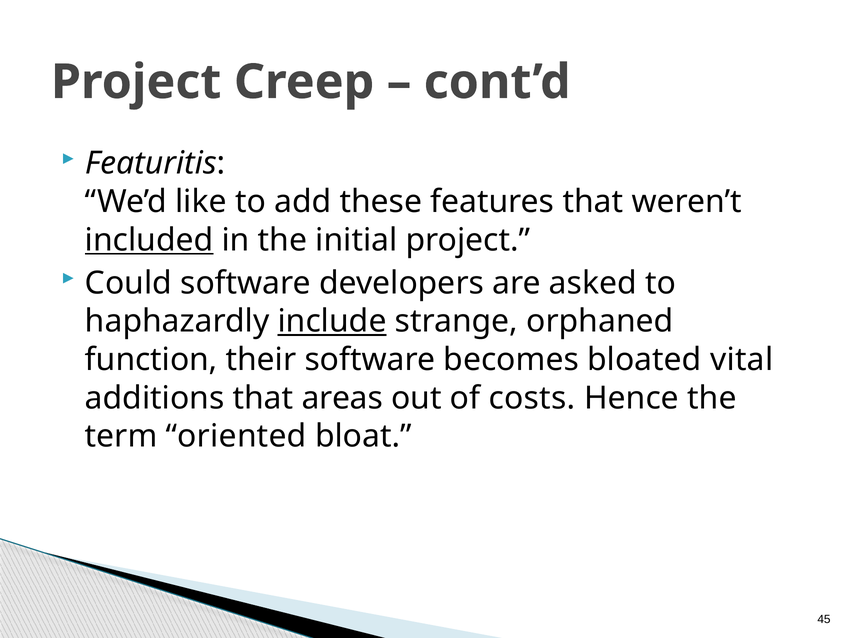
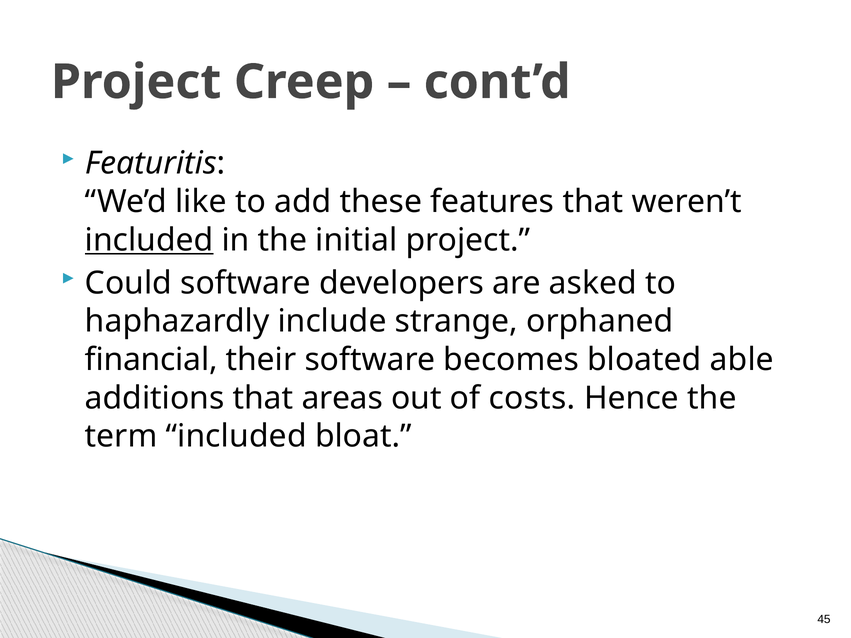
include underline: present -> none
function: function -> financial
vital: vital -> able
term oriented: oriented -> included
